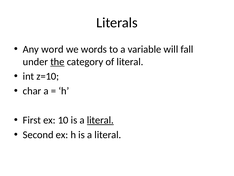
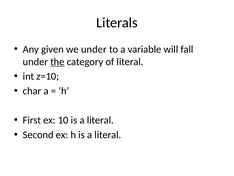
word: word -> given
we words: words -> under
literal at (100, 120) underline: present -> none
